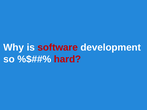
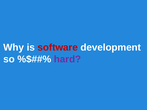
hard colour: red -> purple
